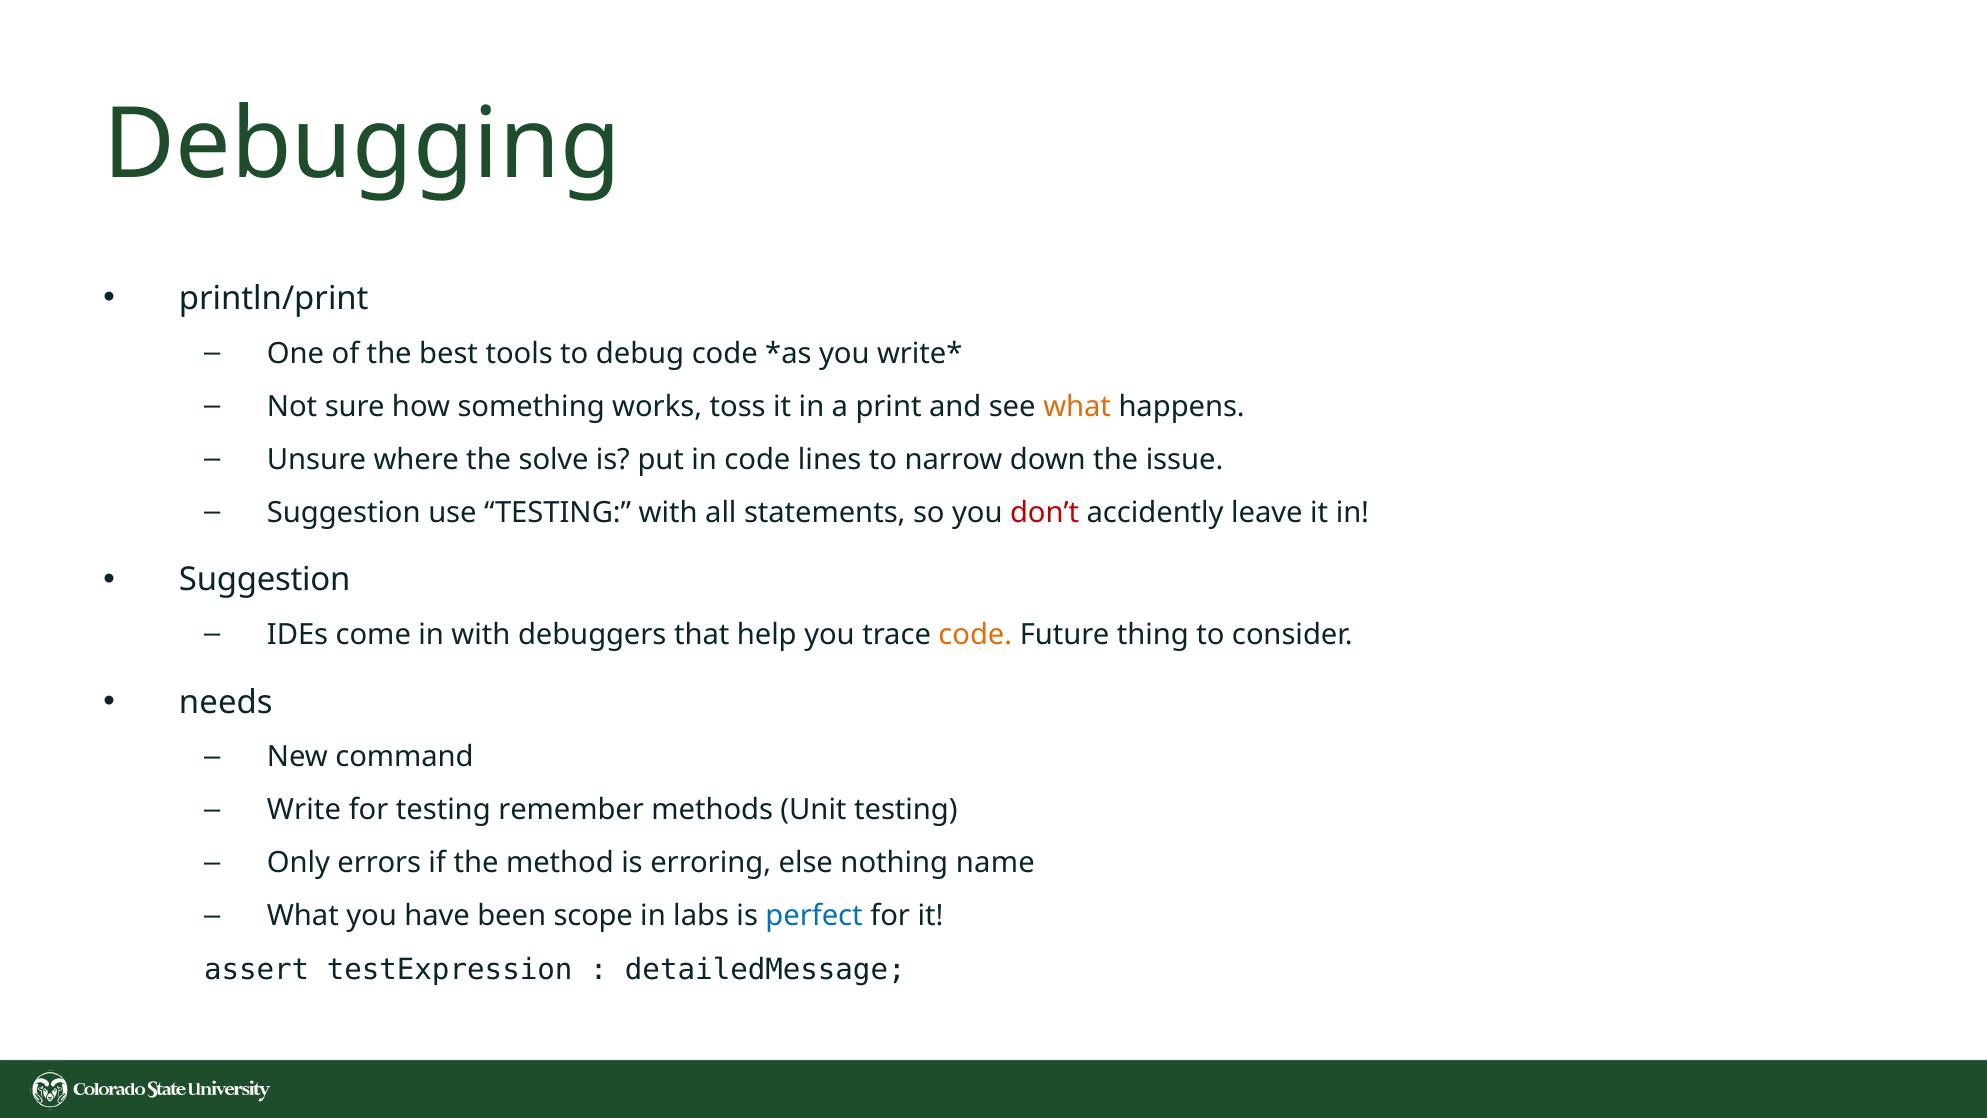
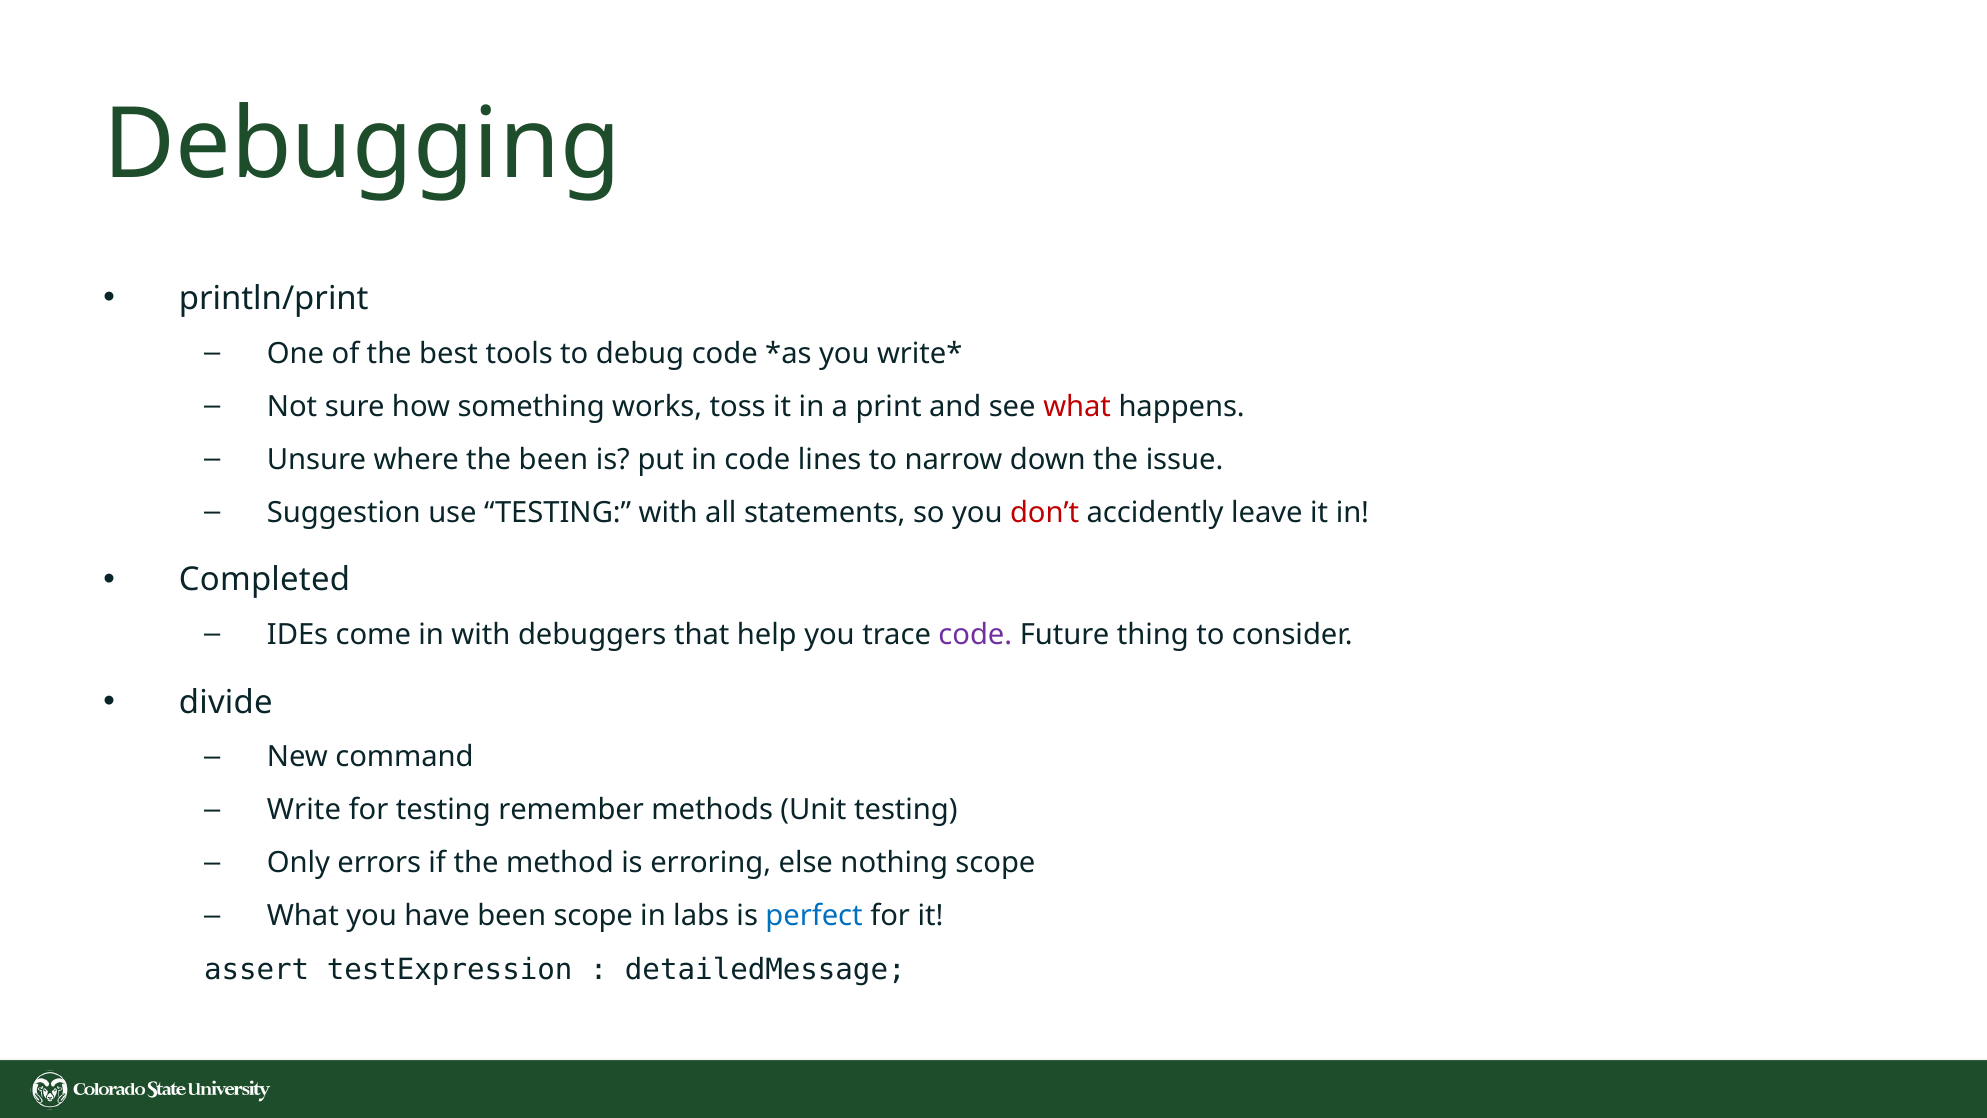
what at (1077, 406) colour: orange -> red
the solve: solve -> been
Suggestion at (265, 580): Suggestion -> Completed
code at (975, 635) colour: orange -> purple
needs: needs -> divide
nothing name: name -> scope
